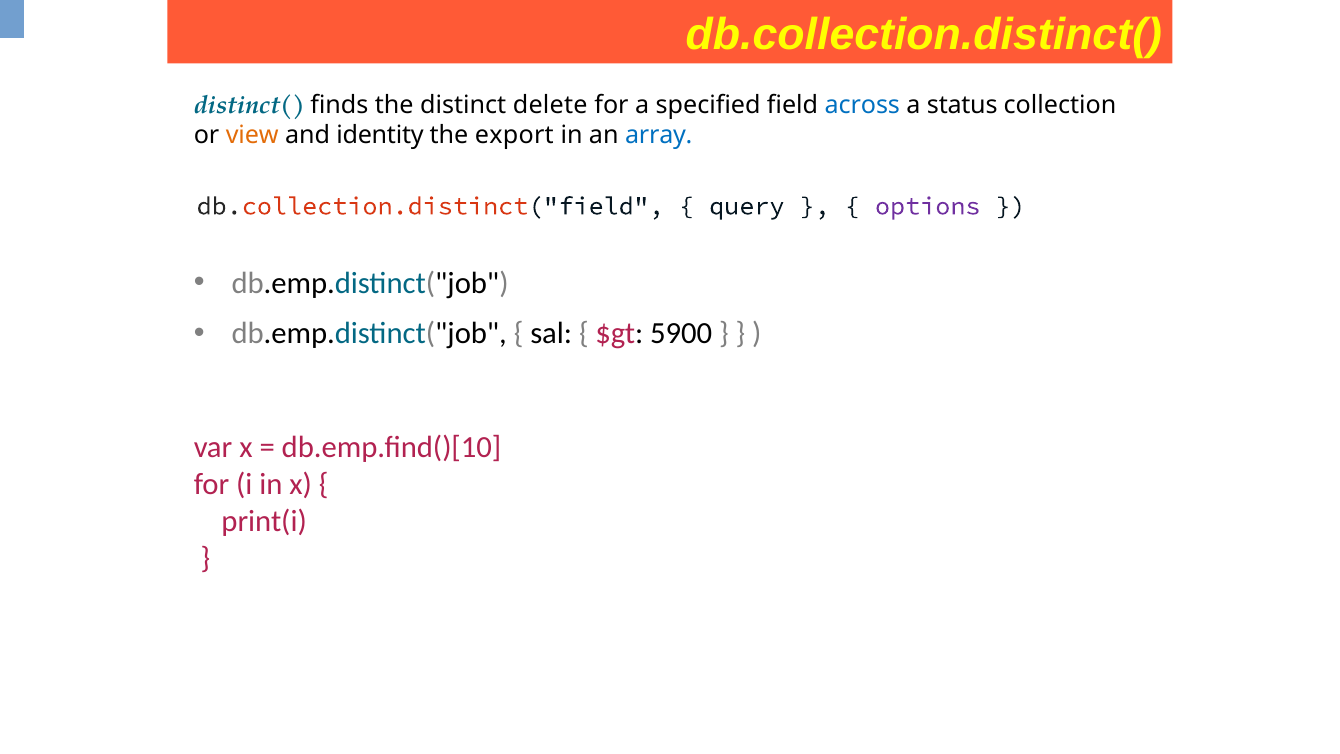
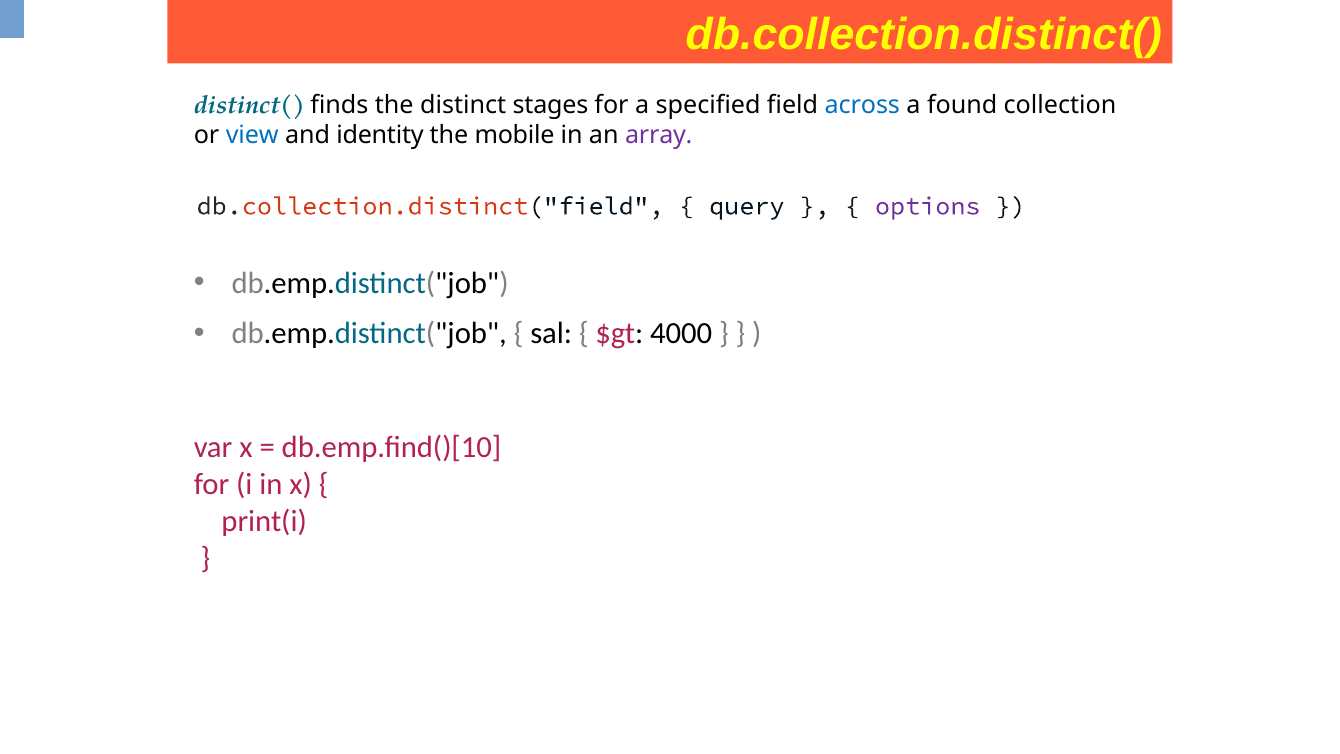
delete: delete -> stages
status: status -> found
view colour: orange -> blue
export: export -> mobile
array colour: blue -> purple
5900: 5900 -> 4000
